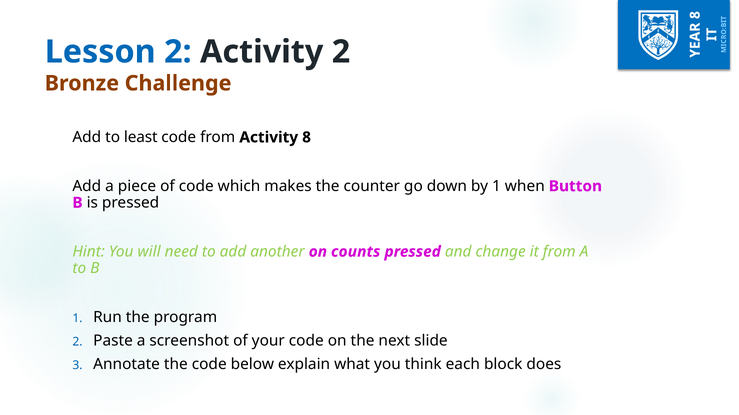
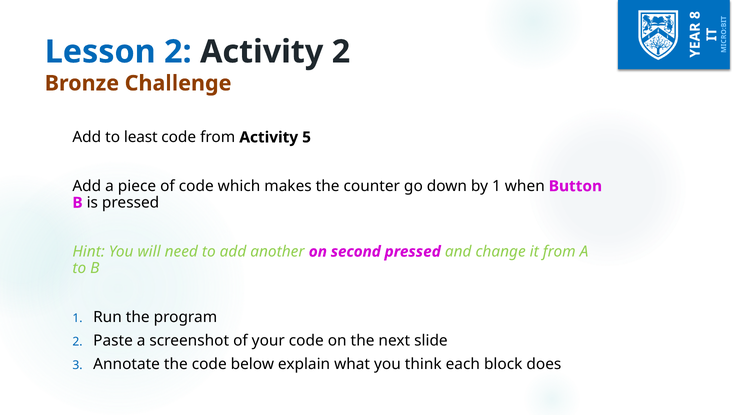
Activity 8: 8 -> 5
counts: counts -> second
